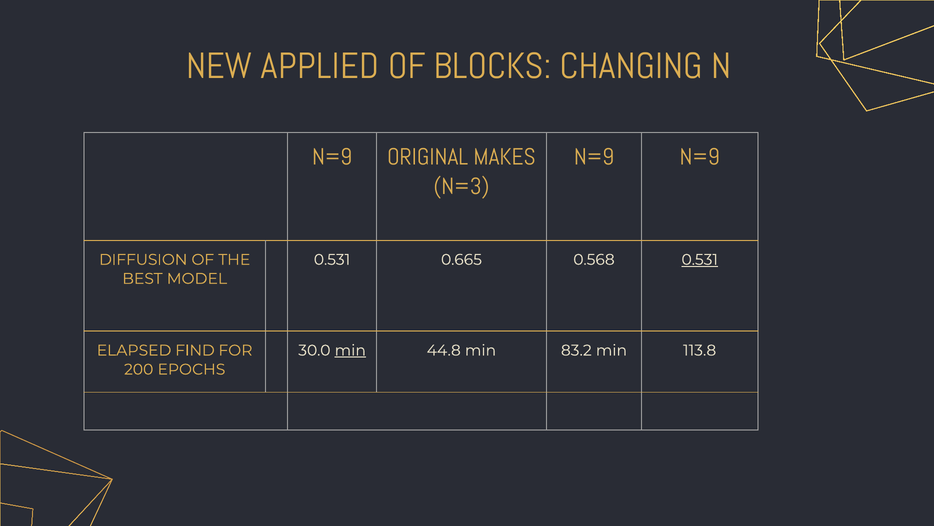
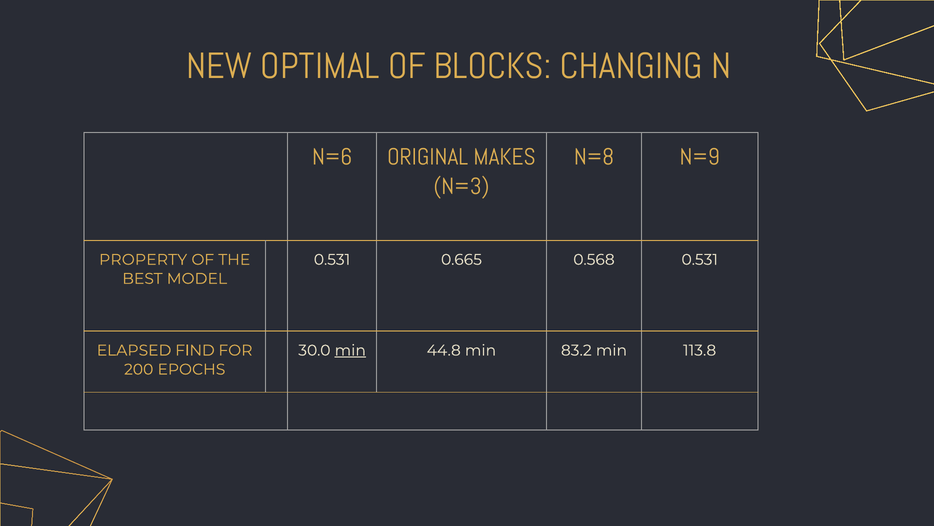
APPLIED: APPLIED -> OPTIMAL
N=9 at (332, 157): N=9 -> N=6
N=9 at (594, 157): N=9 -> N=8
DIFFUSION: DIFFUSION -> PROPERTY
0.531 at (700, 259) underline: present -> none
